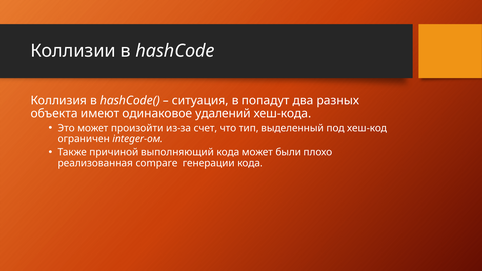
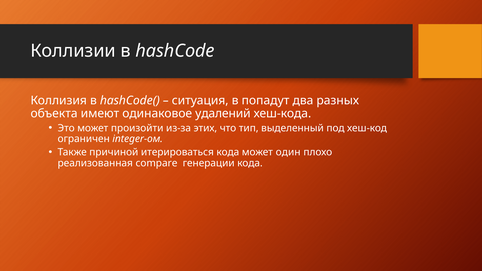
счет: счет -> этих
выполняющий: выполняющий -> итерироваться
были: были -> один
